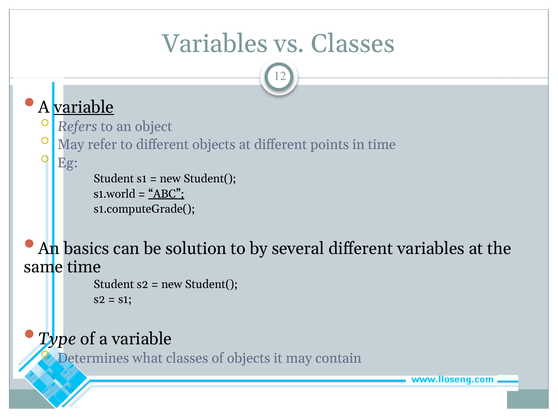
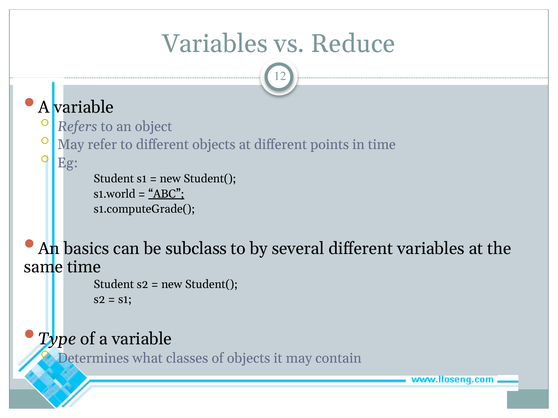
vs Classes: Classes -> Reduce
variable at (84, 107) underline: present -> none
solution: solution -> subclass
